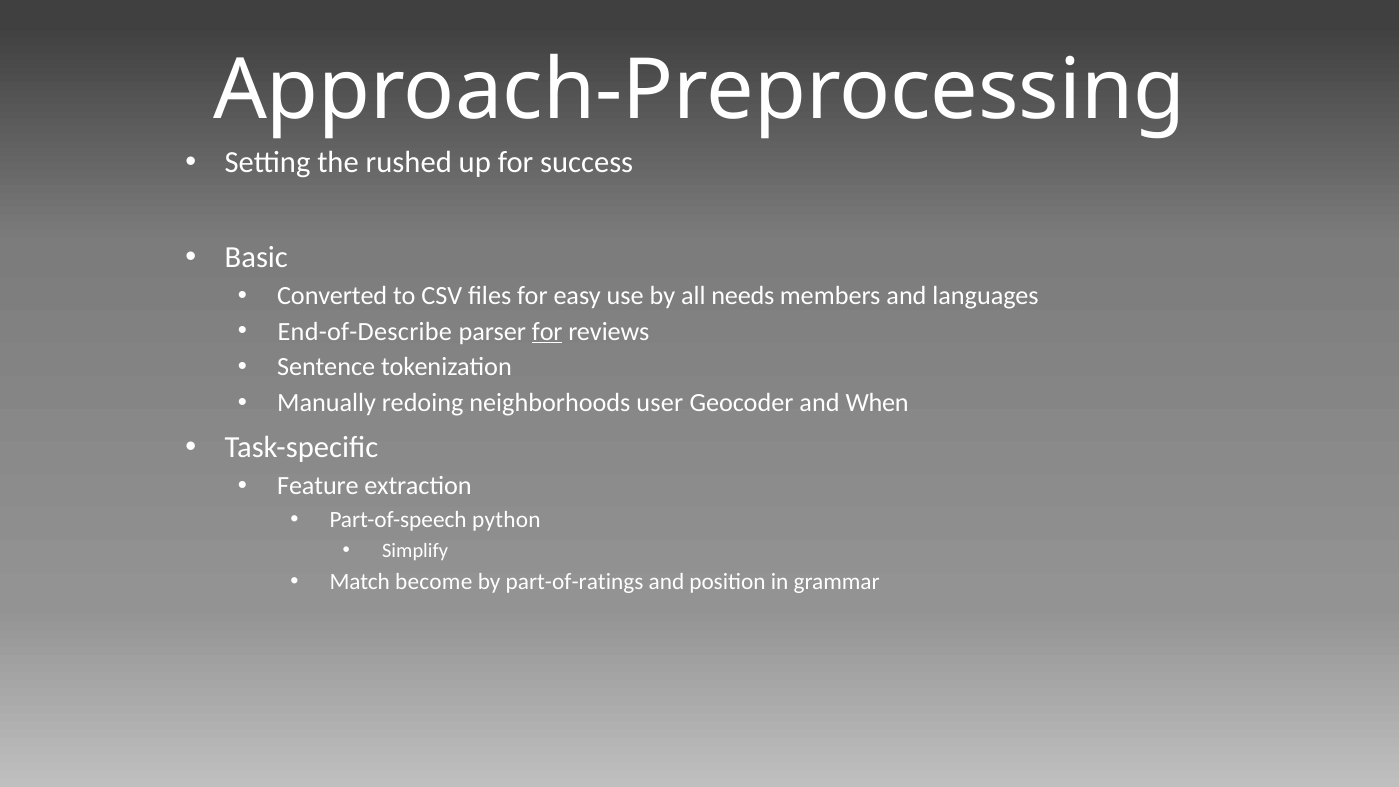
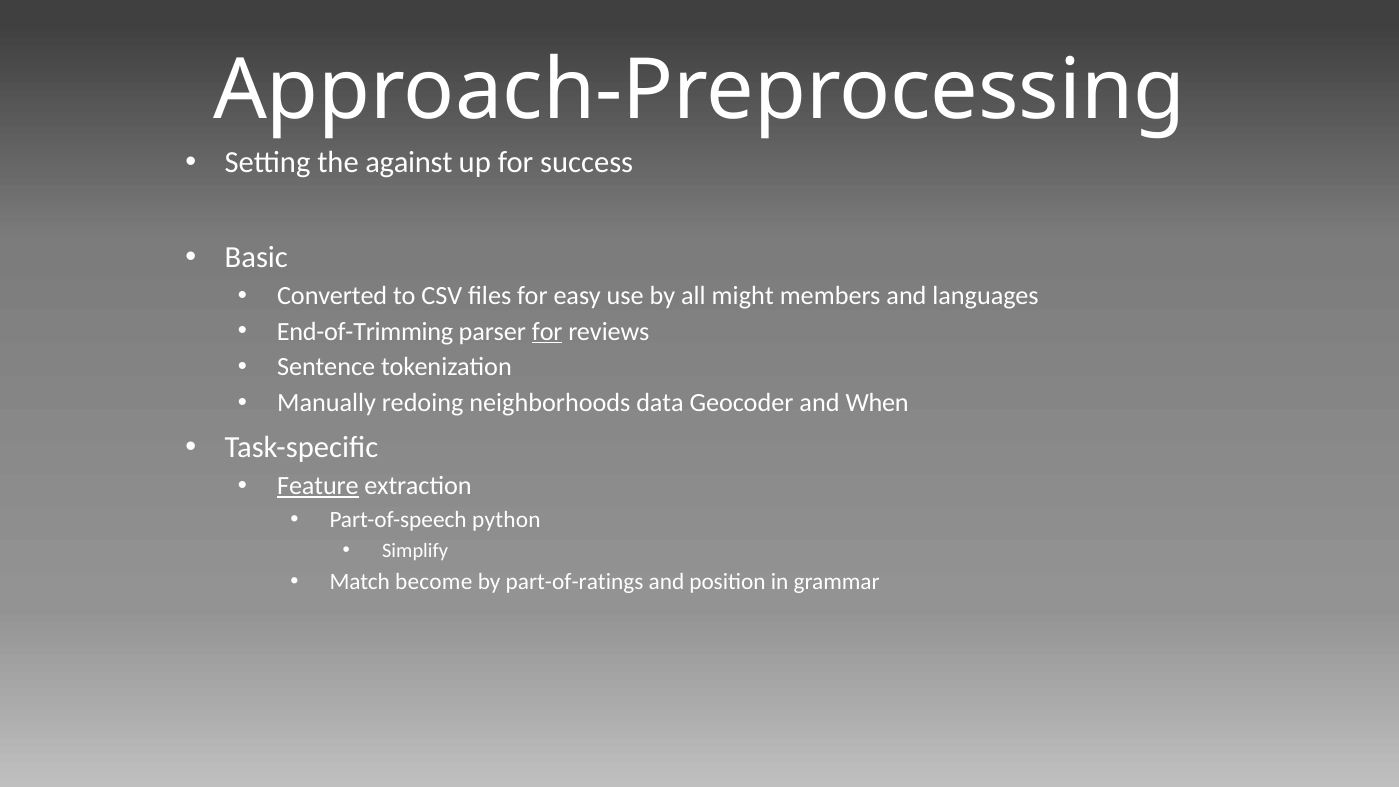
rushed: rushed -> against
needs: needs -> might
End-of-Describe: End-of-Describe -> End-of-Trimming
user: user -> data
Feature underline: none -> present
